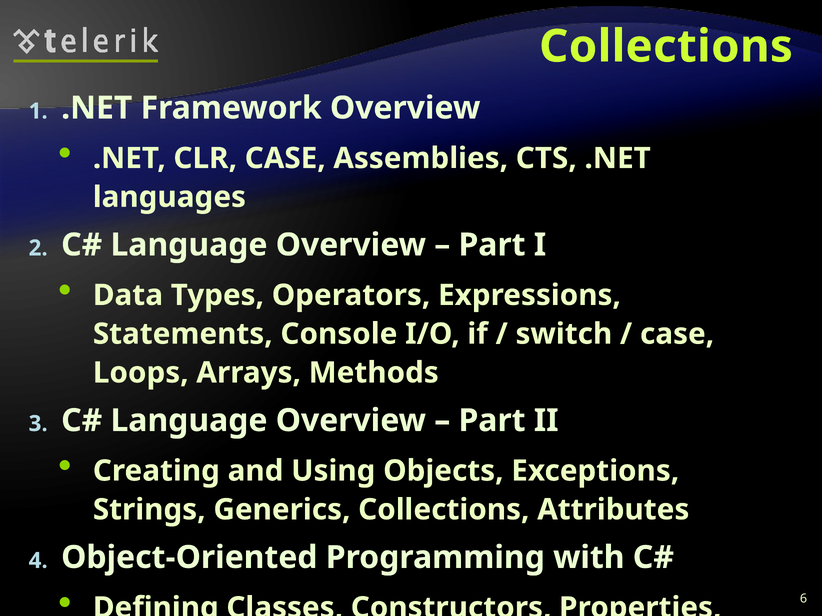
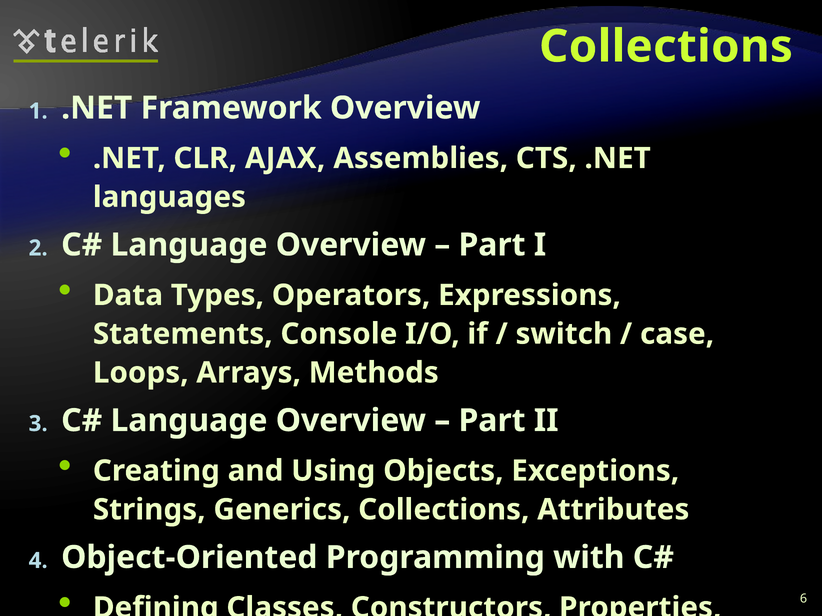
CLR CASE: CASE -> AJAX
